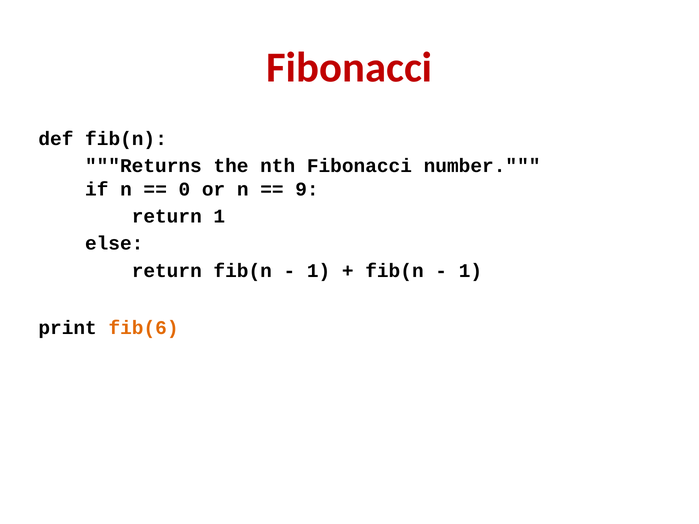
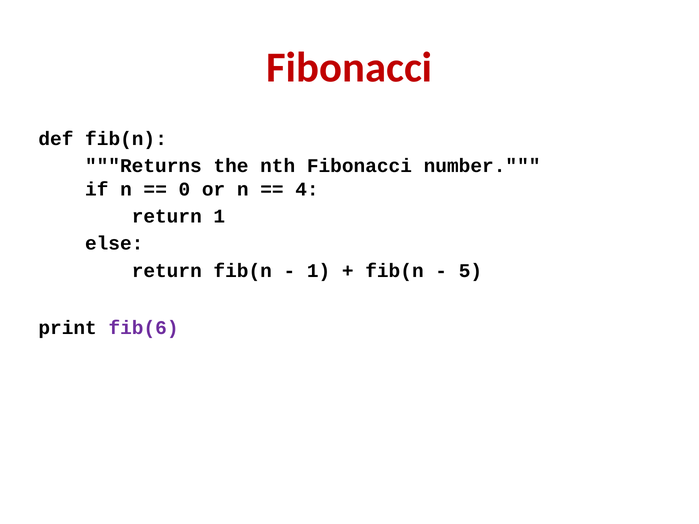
9: 9 -> 4
1 at (470, 271): 1 -> 5
fib(6 colour: orange -> purple
